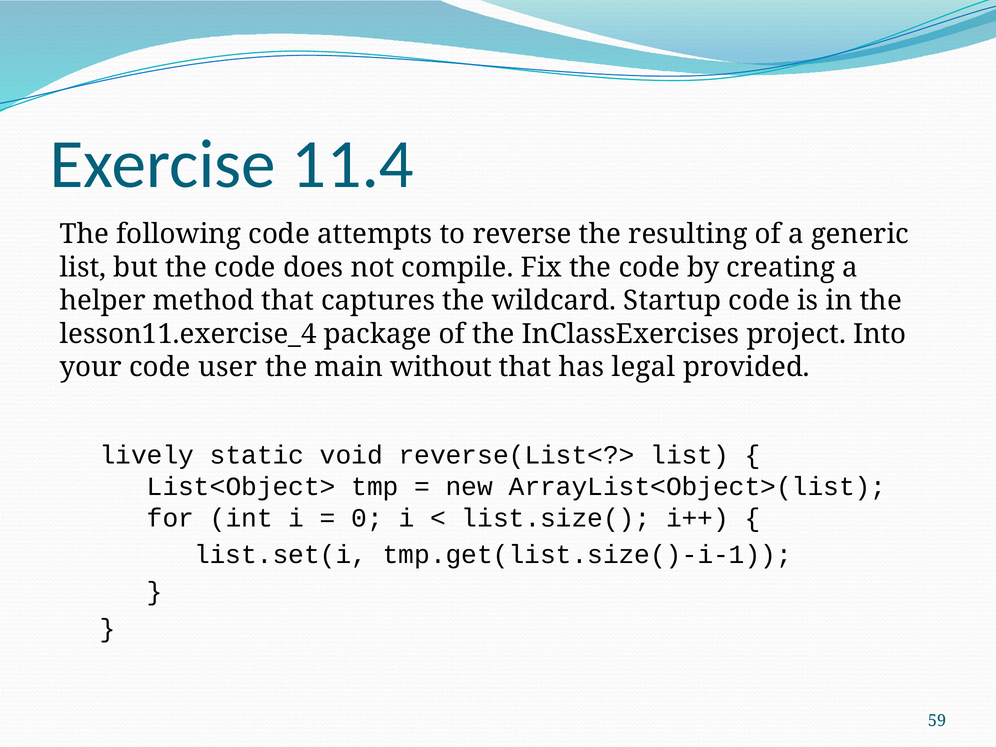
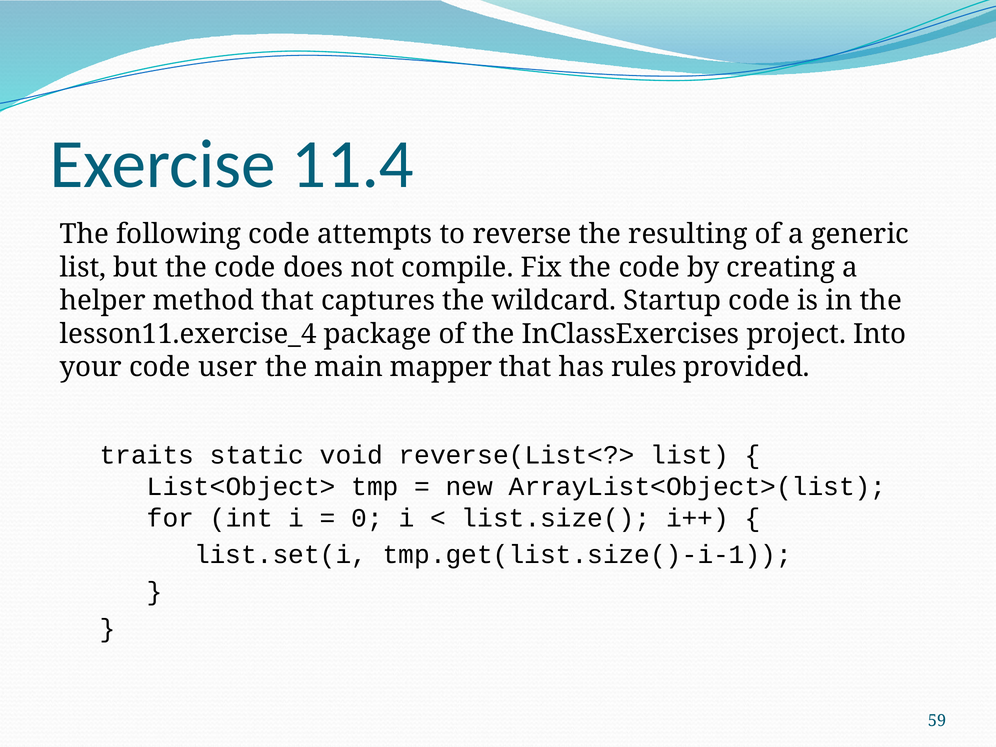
without: without -> mapper
legal: legal -> rules
lively: lively -> traits
